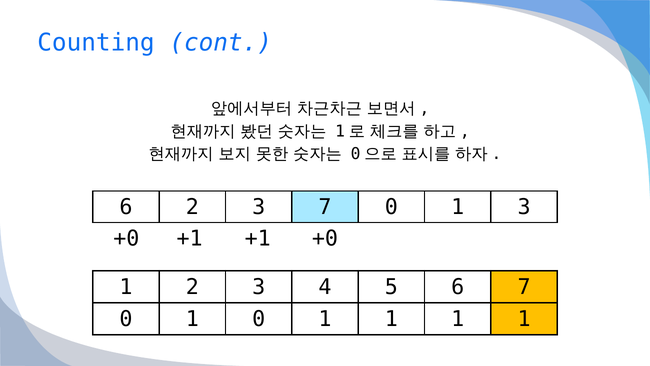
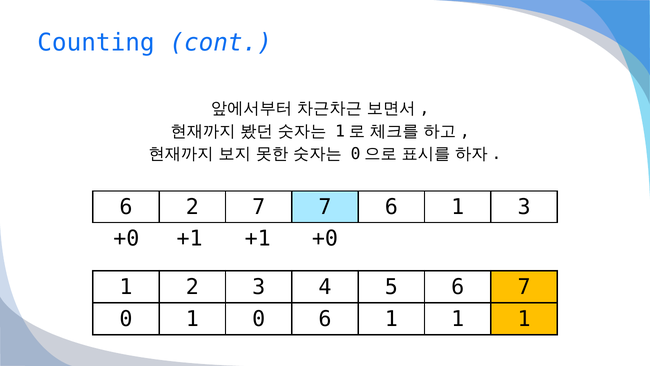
6 2 3: 3 -> 7
0 at (391, 207): 0 -> 6
1 0 1: 1 -> 6
